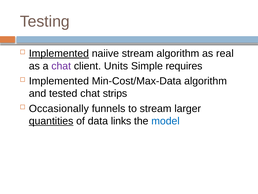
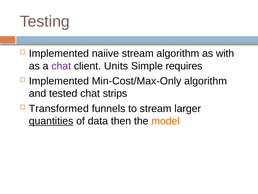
Implemented at (59, 53) underline: present -> none
real: real -> with
Min-Cost/Max-Data: Min-Cost/Max-Data -> Min-Cost/Max-Only
Occasionally: Occasionally -> Transformed
links: links -> then
model colour: blue -> orange
